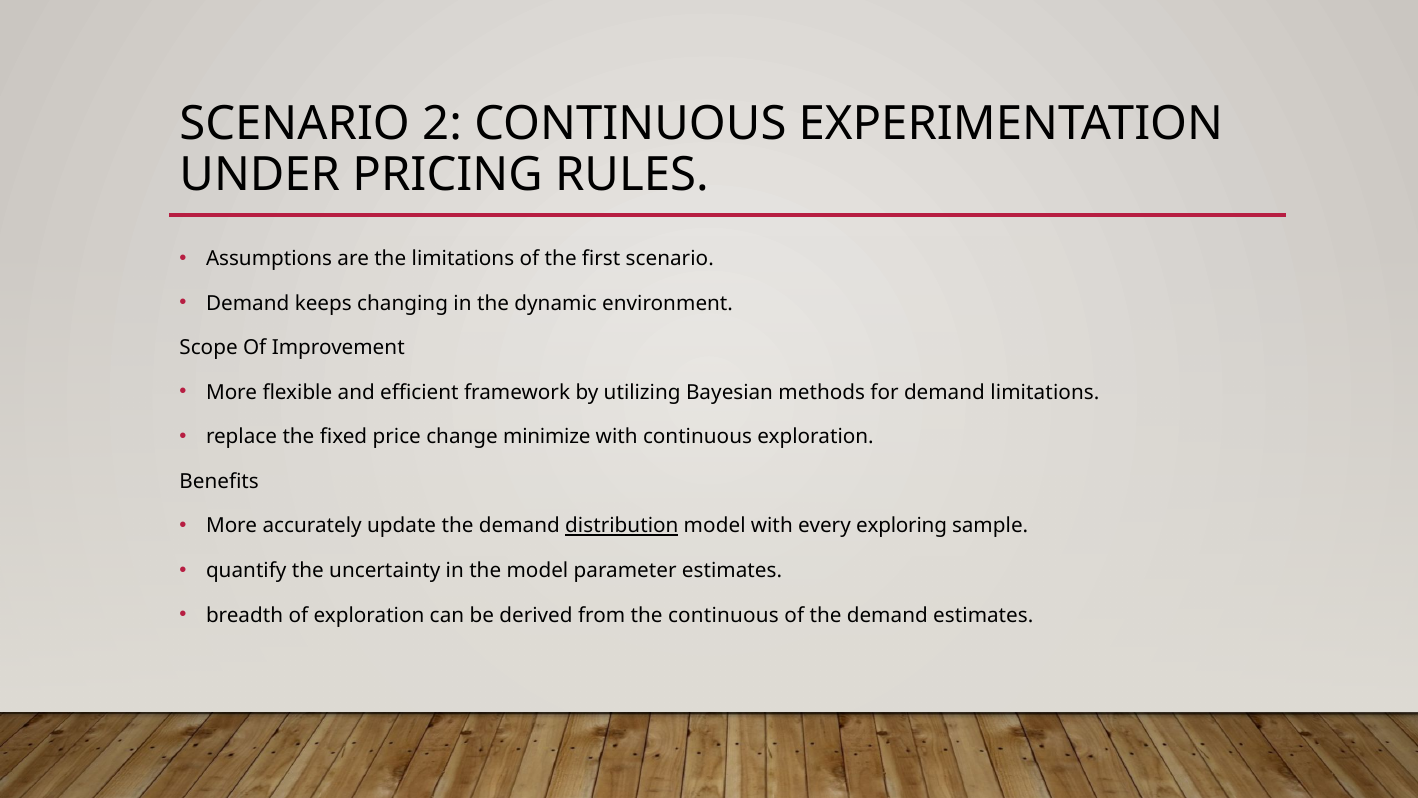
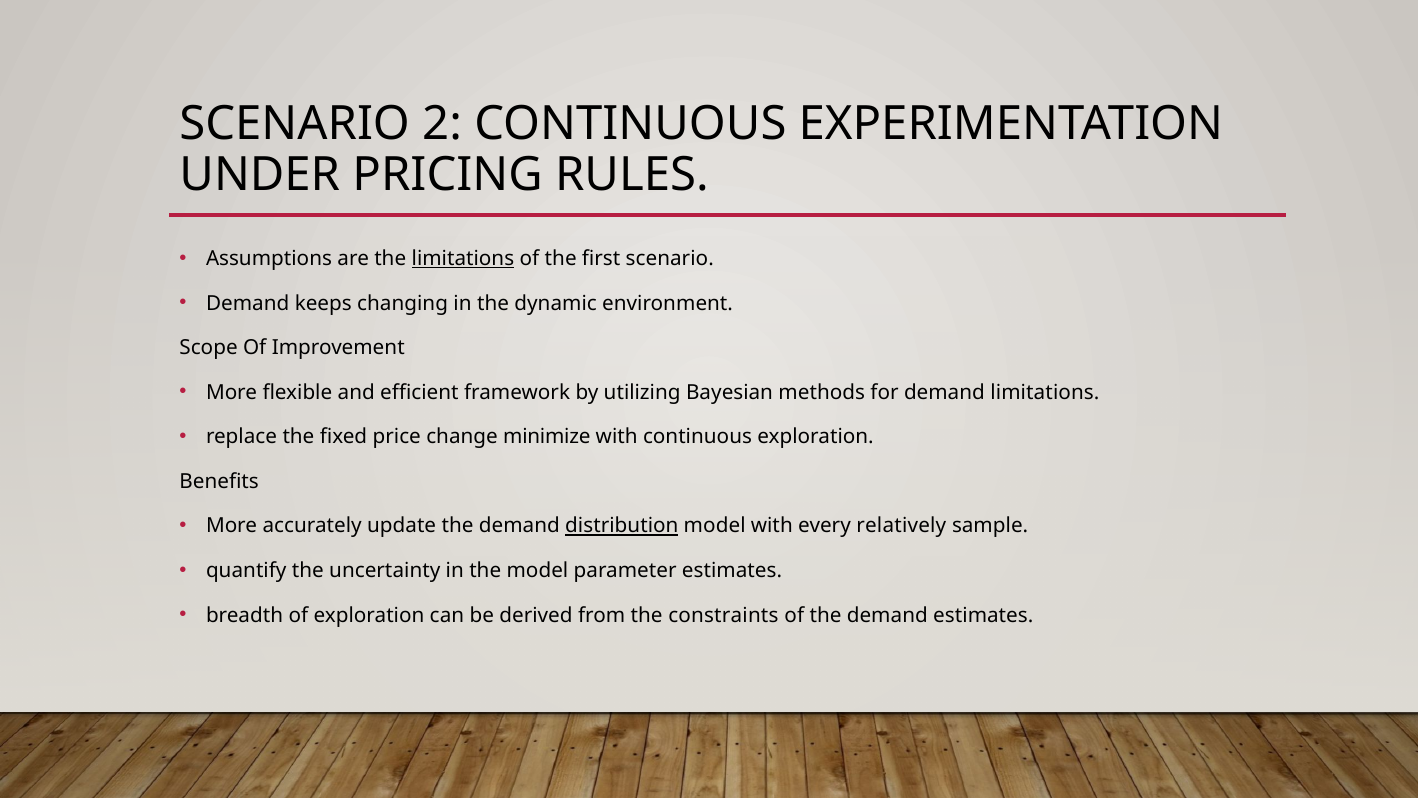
limitations at (463, 259) underline: none -> present
exploring: exploring -> relatively
the continuous: continuous -> constraints
